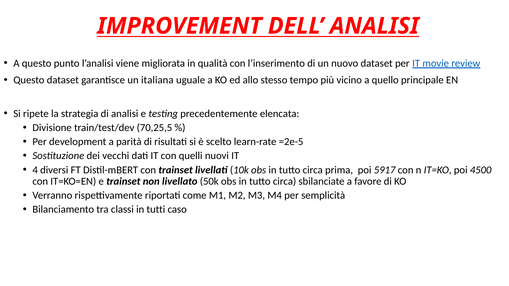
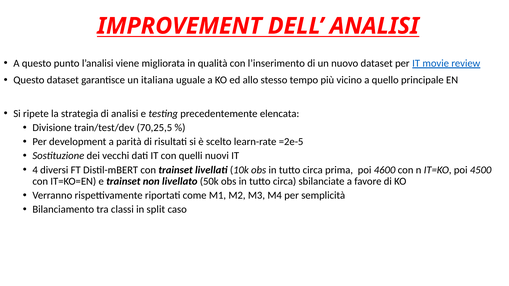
5917: 5917 -> 4600
tutti: tutti -> split
